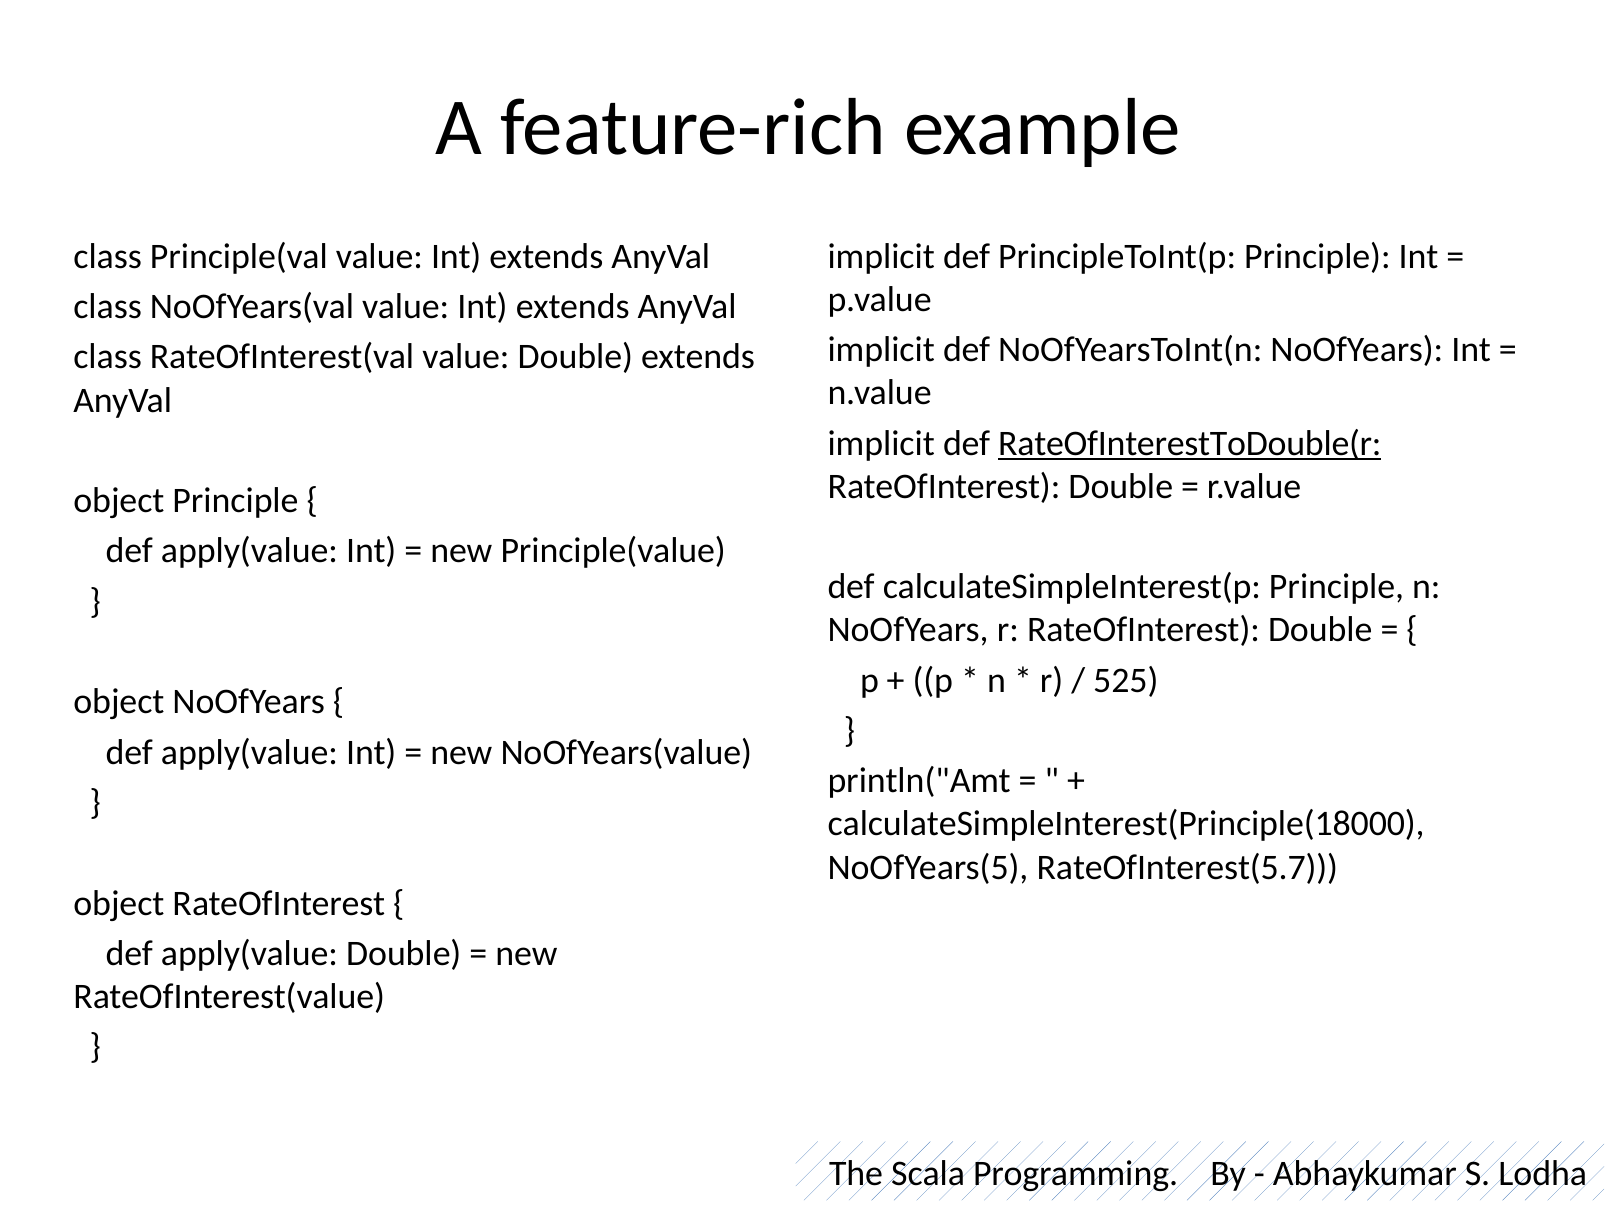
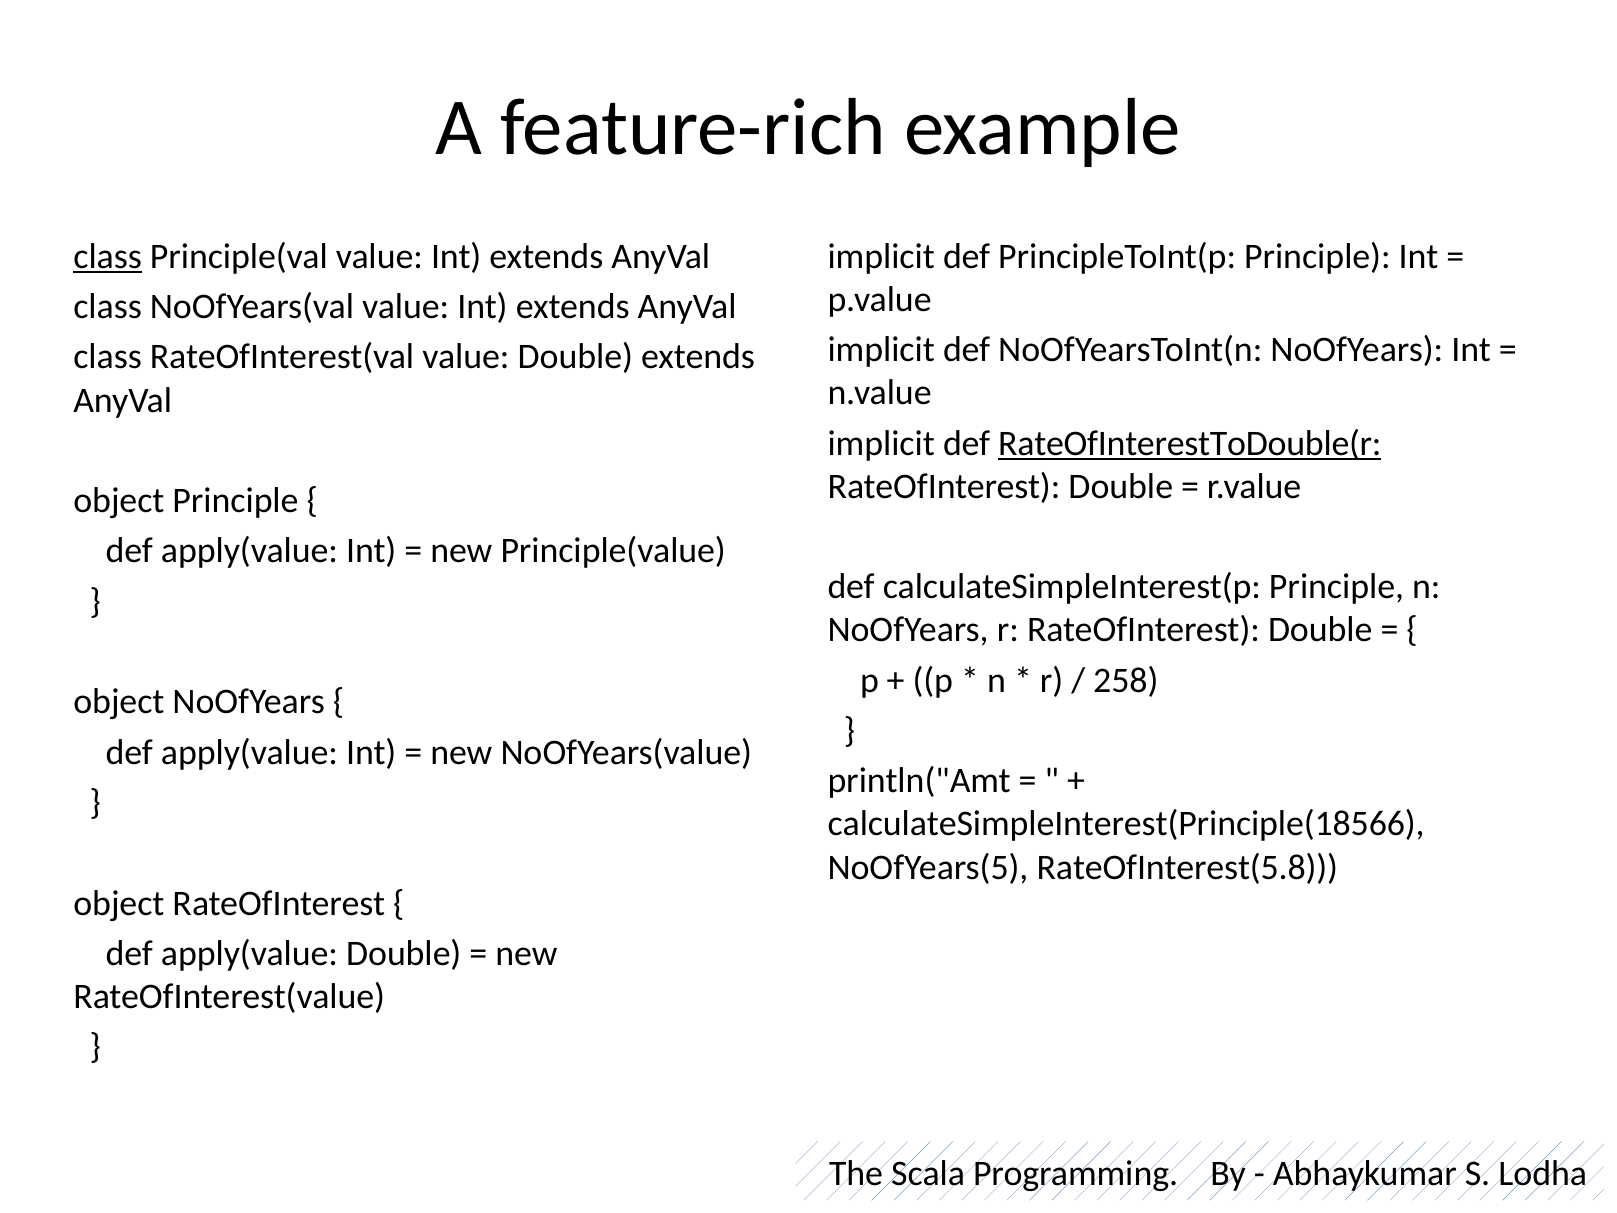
class at (108, 256) underline: none -> present
525: 525 -> 258
calculateSimpleInterest(Principle(18000: calculateSimpleInterest(Principle(18000 -> calculateSimpleInterest(Principle(18566
RateOfInterest(5.7: RateOfInterest(5.7 -> RateOfInterest(5.8
